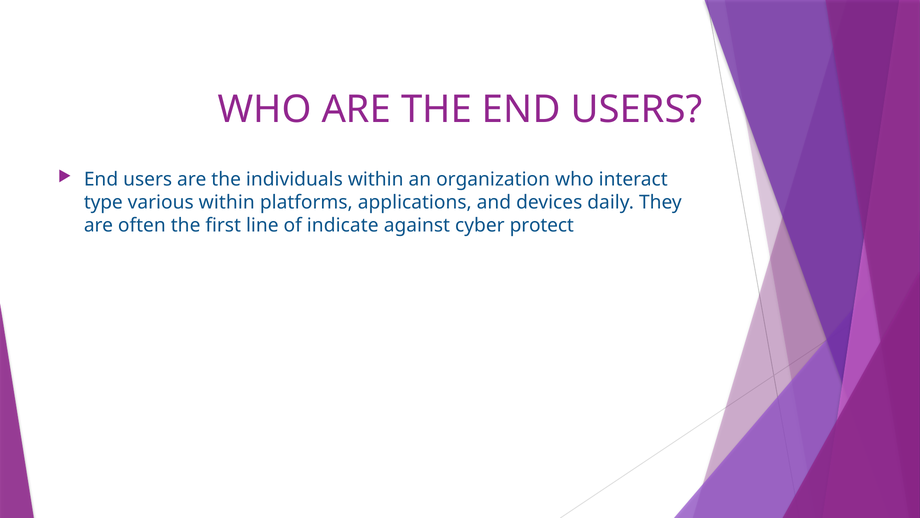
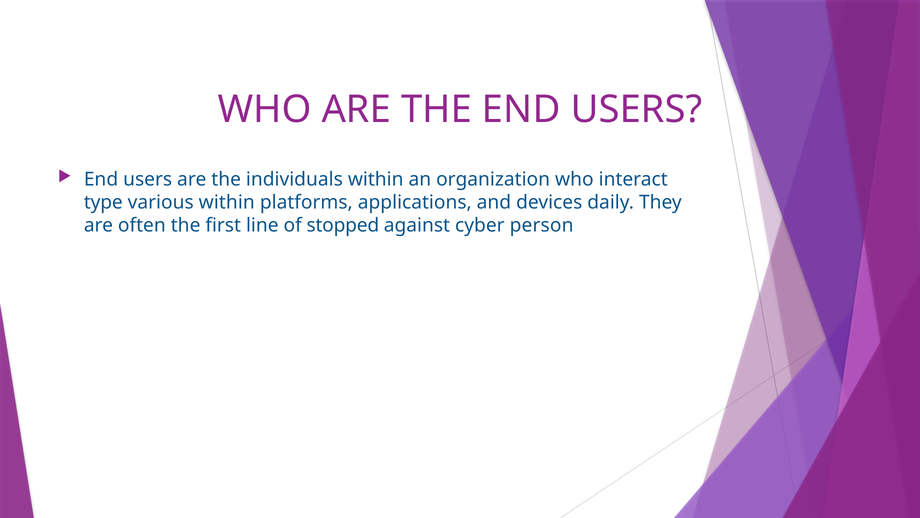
indicate: indicate -> stopped
protect: protect -> person
